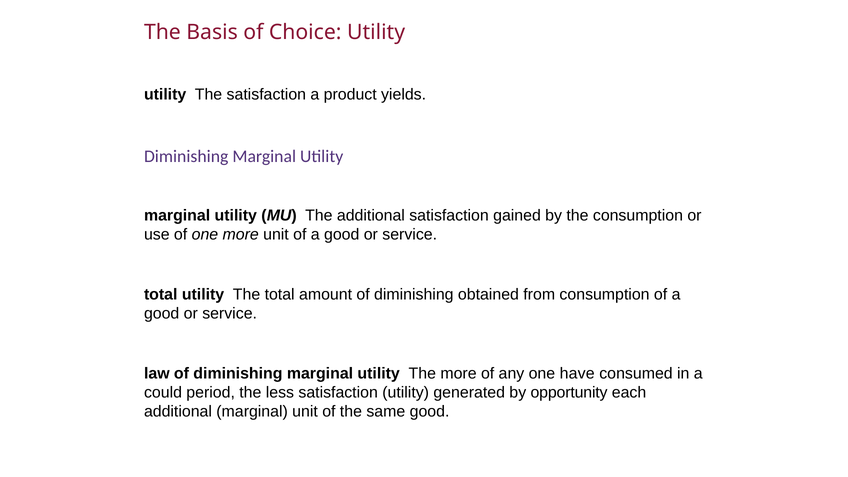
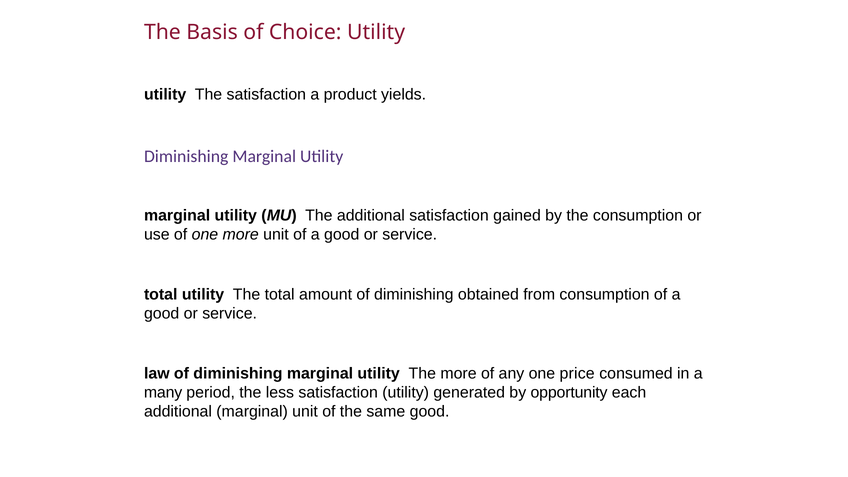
have: have -> price
could: could -> many
